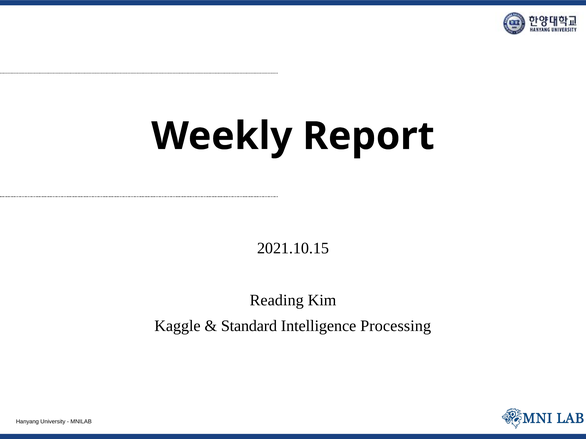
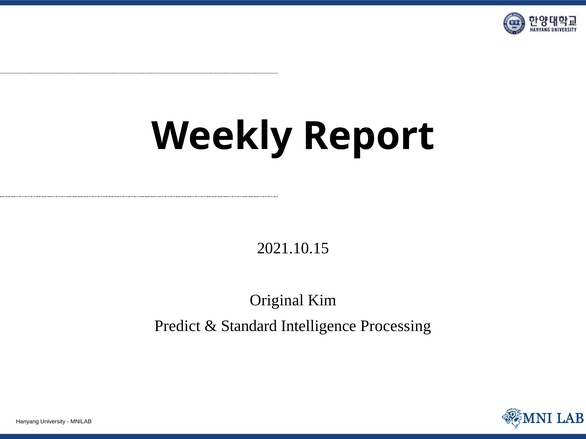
Reading: Reading -> Original
Kaggle: Kaggle -> Predict
